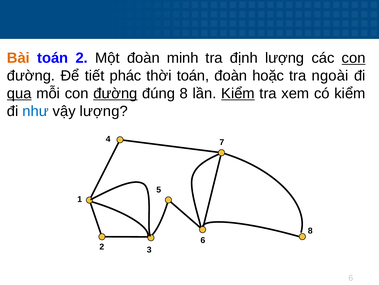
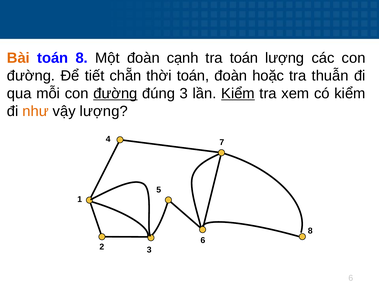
toán 2: 2 -> 8
minh: minh -> cạnh
tra định: định -> toán
con at (354, 58) underline: present -> none
phác: phác -> chẵn
ngoài: ngoài -> thuẫn
qua underline: present -> none
đúng 8: 8 -> 3
như colour: blue -> orange
